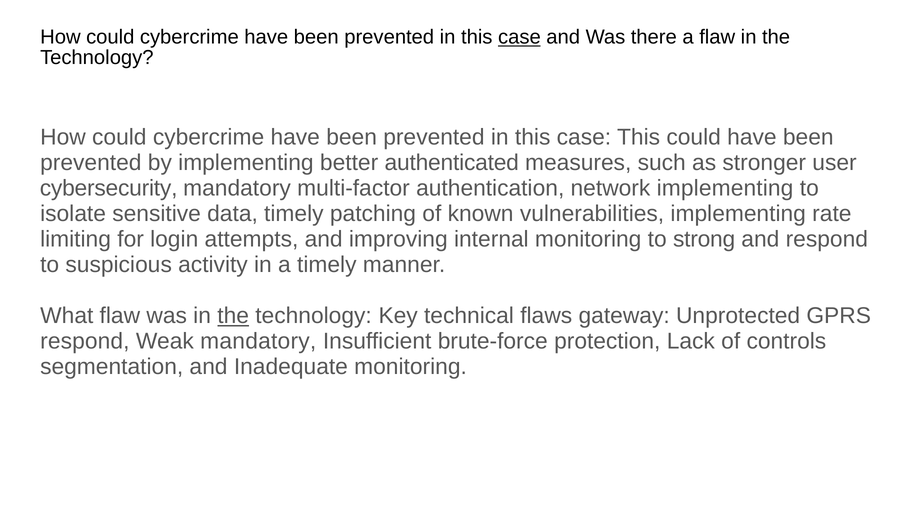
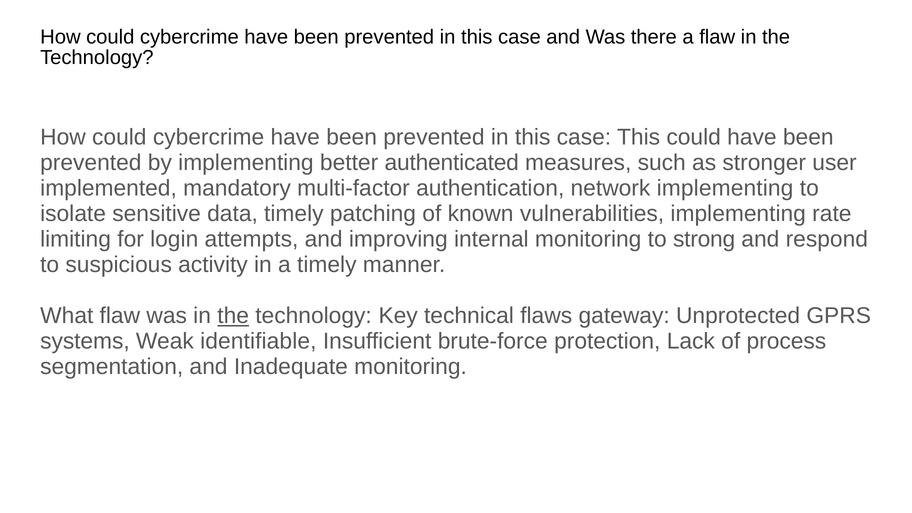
case at (519, 37) underline: present -> none
cybersecurity: cybersecurity -> implemented
respond at (85, 341): respond -> systems
Weak mandatory: mandatory -> identifiable
controls: controls -> process
